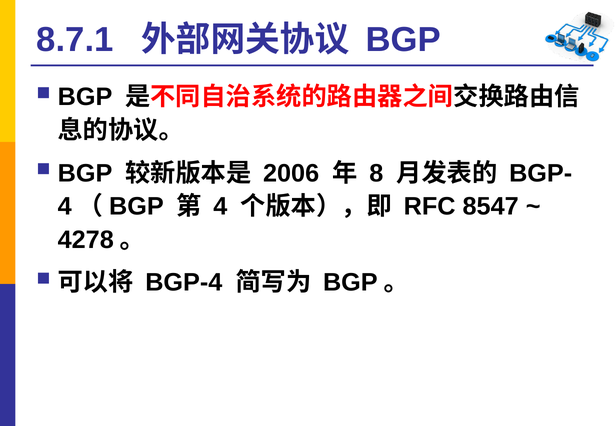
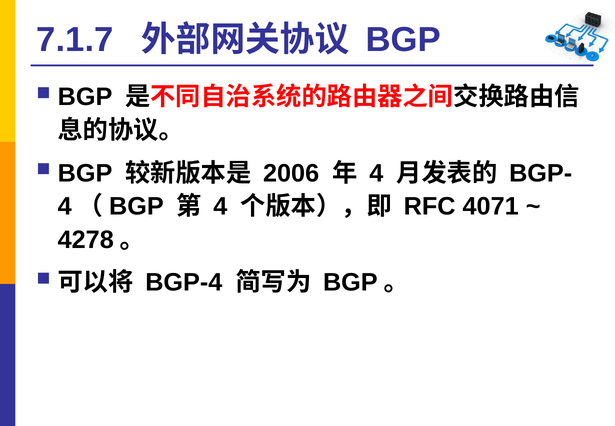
8.7.1: 8.7.1 -> 7.1.7
8 at (376, 173): 8 -> 4
8547: 8547 -> 4071
